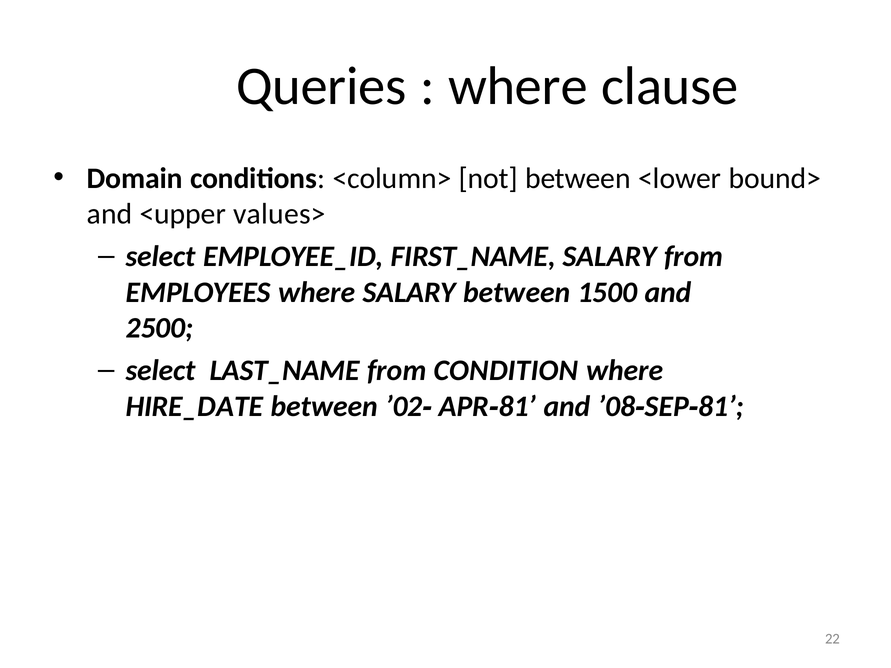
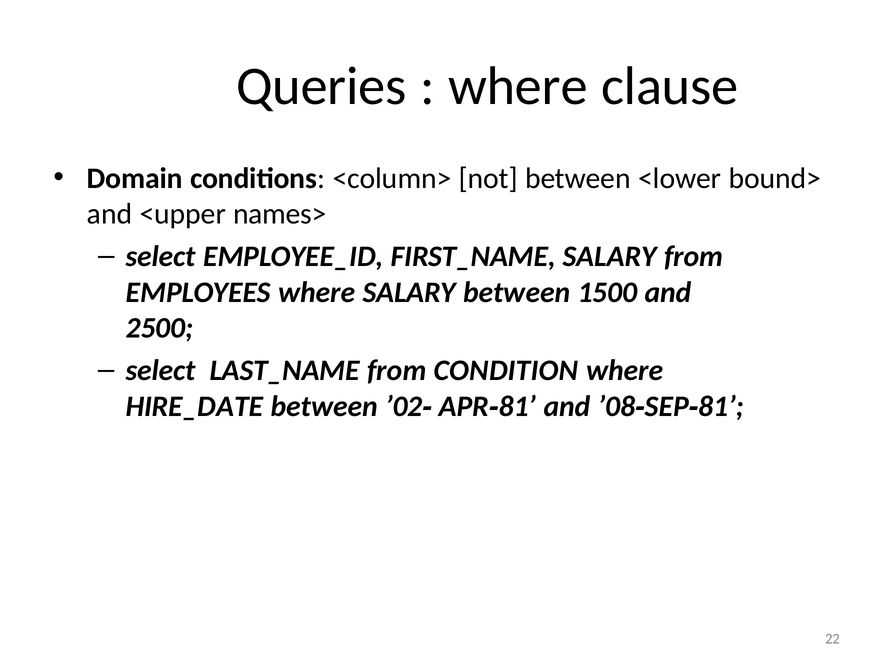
values>: values> -> names>
